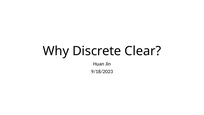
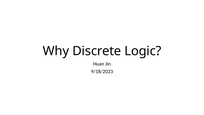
Clear: Clear -> Logic
